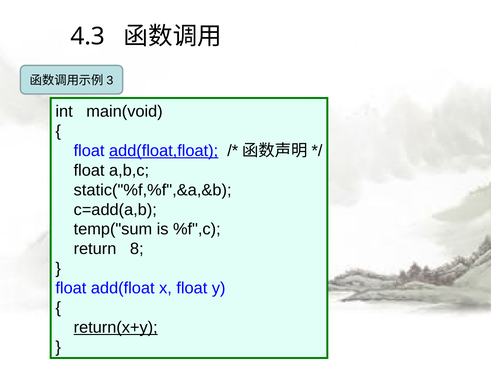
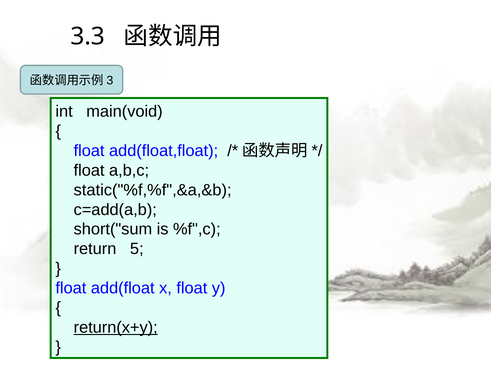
4.3: 4.3 -> 3.3
add(float,float underline: present -> none
temp("sum: temp("sum -> short("sum
8: 8 -> 5
